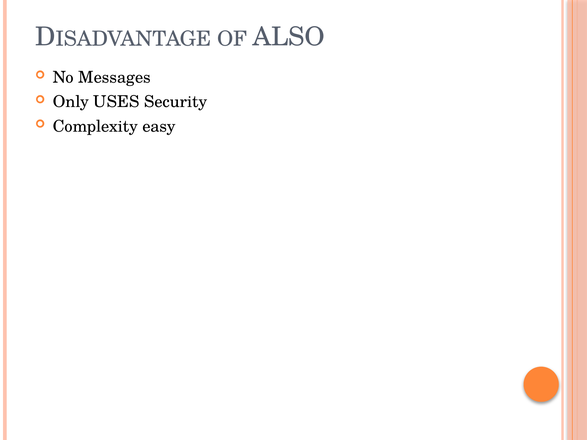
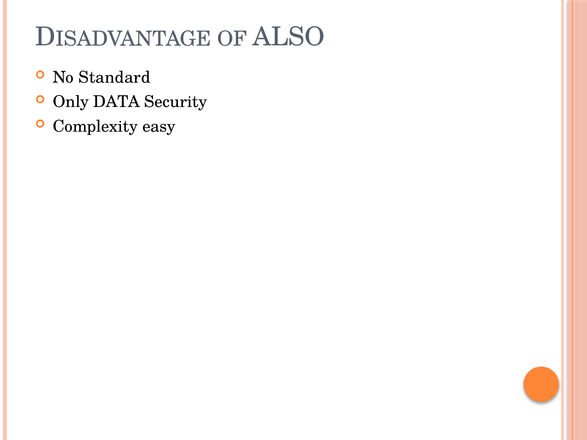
Messages: Messages -> Standard
USES: USES -> DATA
